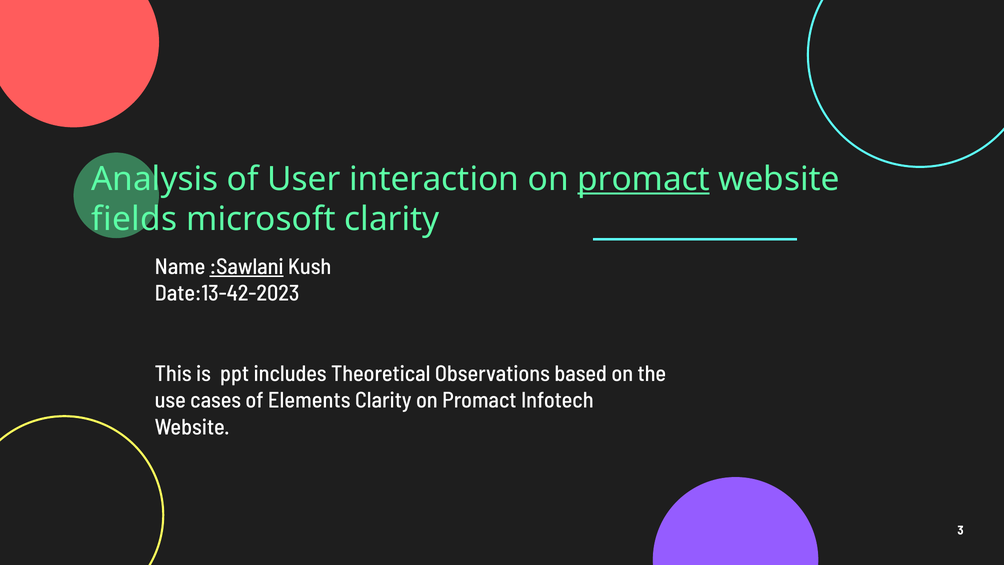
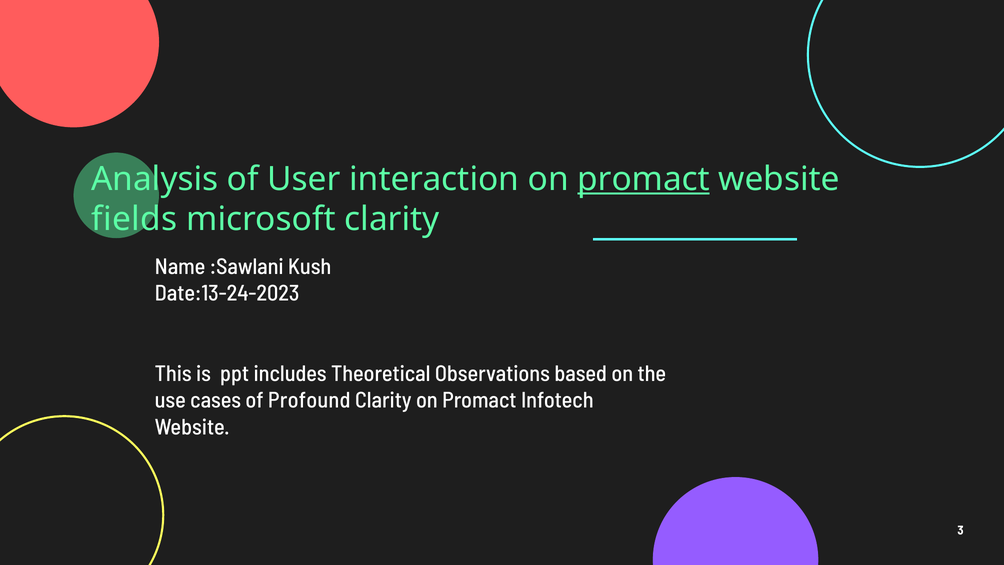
:Sawlani underline: present -> none
Date:13-42-2023: Date:13-42-2023 -> Date:13-24-2023
Elements: Elements -> Profound
